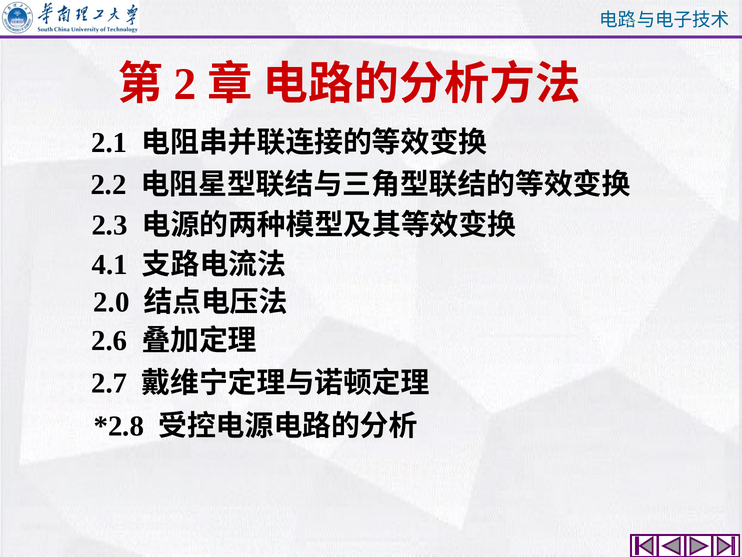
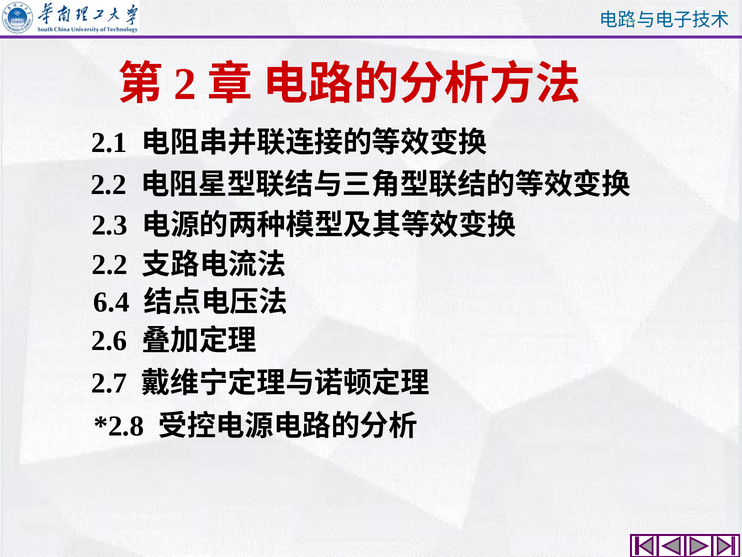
4.1 at (110, 265): 4.1 -> 2.2
2.0: 2.0 -> 6.4
